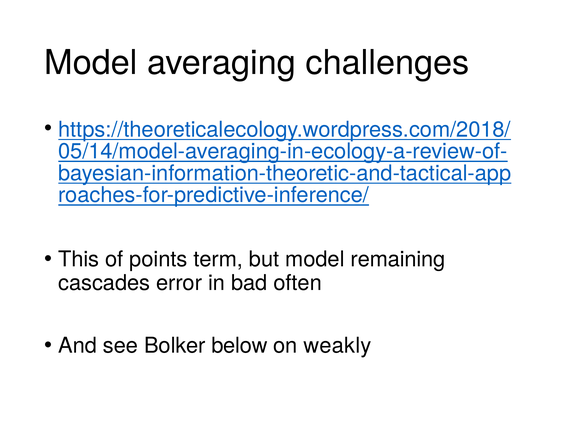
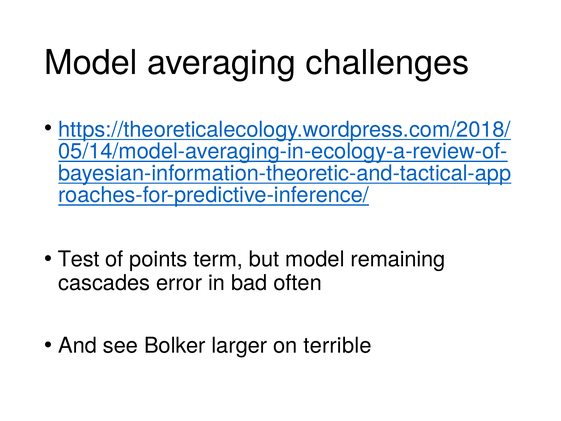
This: This -> Test
below: below -> larger
weakly: weakly -> terrible
